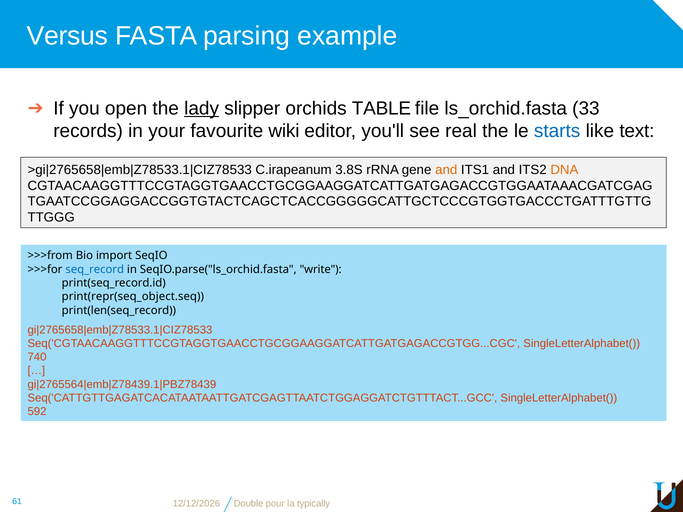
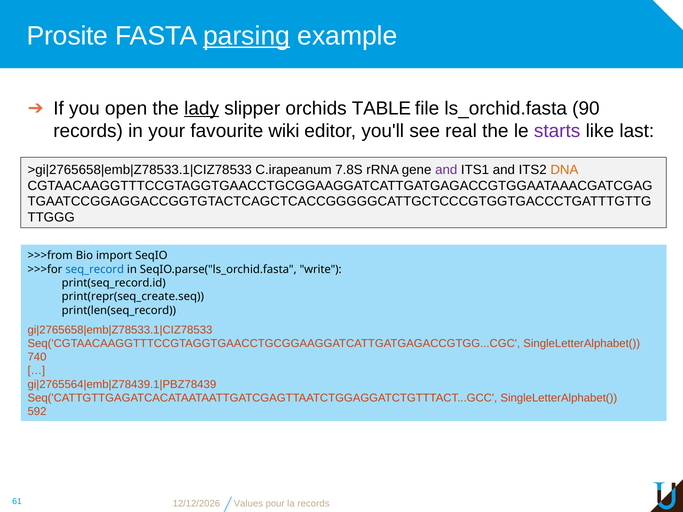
Versus: Versus -> Prosite
parsing underline: none -> present
33: 33 -> 90
starts colour: blue -> purple
text: text -> last
3.8S: 3.8S -> 7.8S
and at (446, 170) colour: orange -> purple
print(repr(seq_object.seq: print(repr(seq_object.seq -> print(repr(seq_create.seq
Double: Double -> Values
la typically: typically -> records
